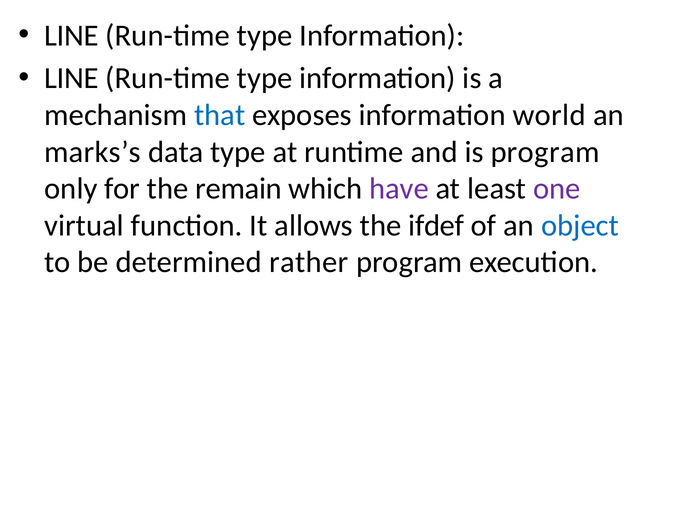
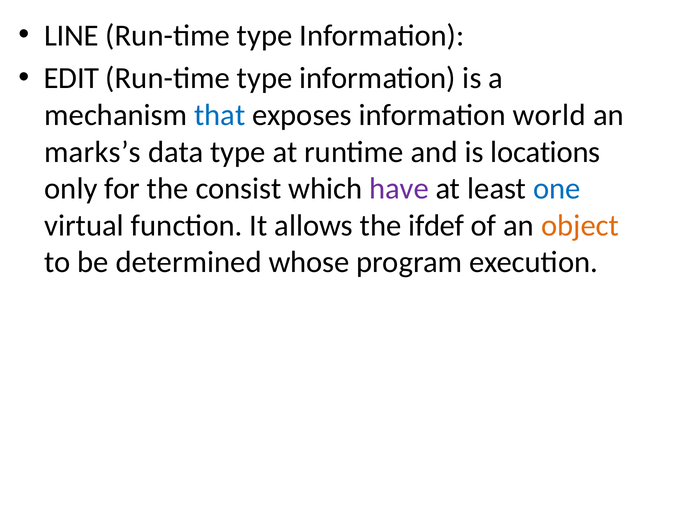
LINE at (72, 78): LINE -> EDIT
is program: program -> locations
remain: remain -> consist
one colour: purple -> blue
object colour: blue -> orange
rather: rather -> whose
